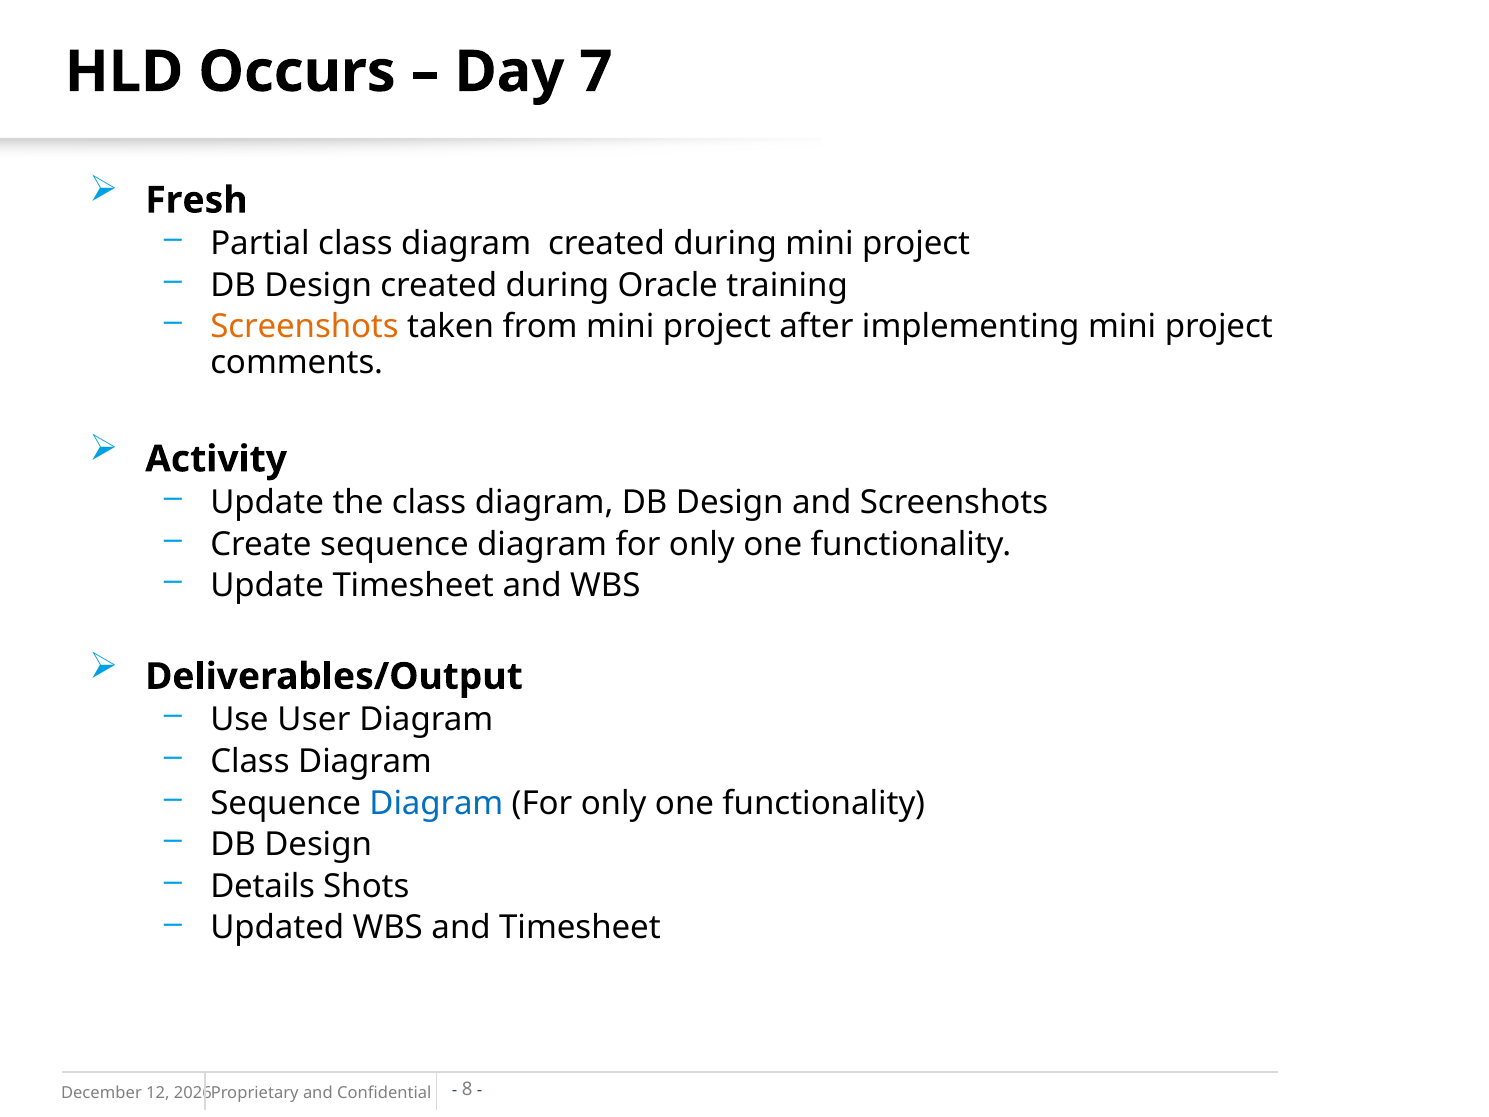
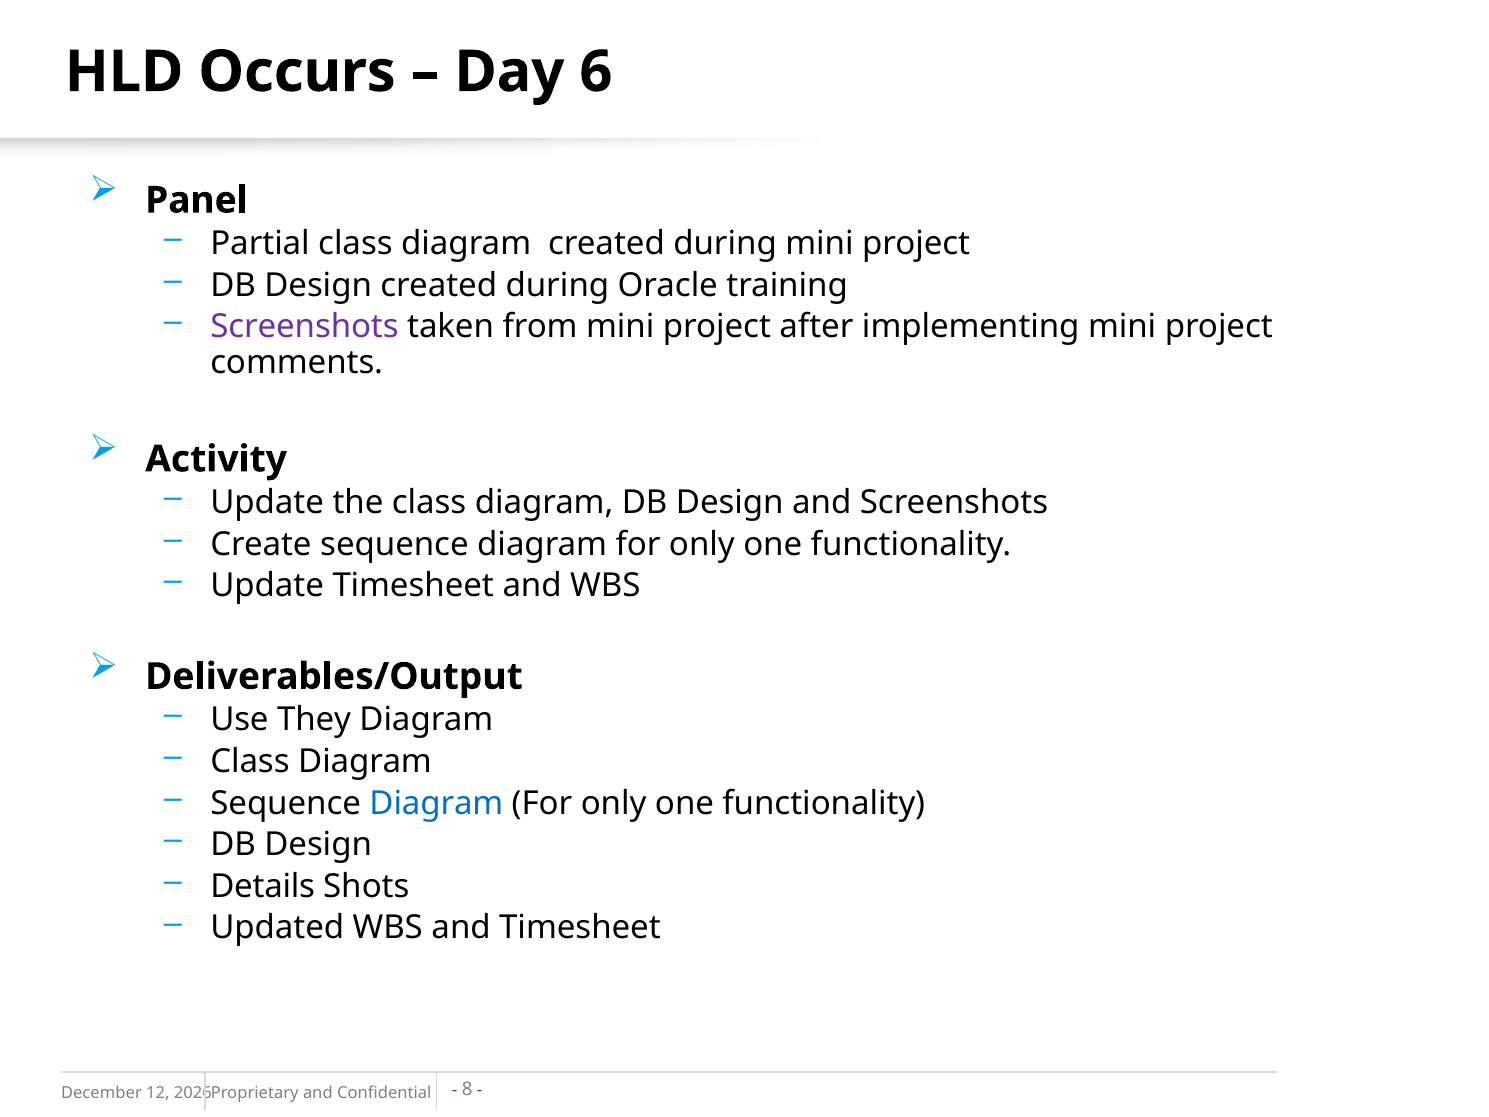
7: 7 -> 6
Fresh: Fresh -> Panel
Screenshots at (304, 327) colour: orange -> purple
User: User -> They
